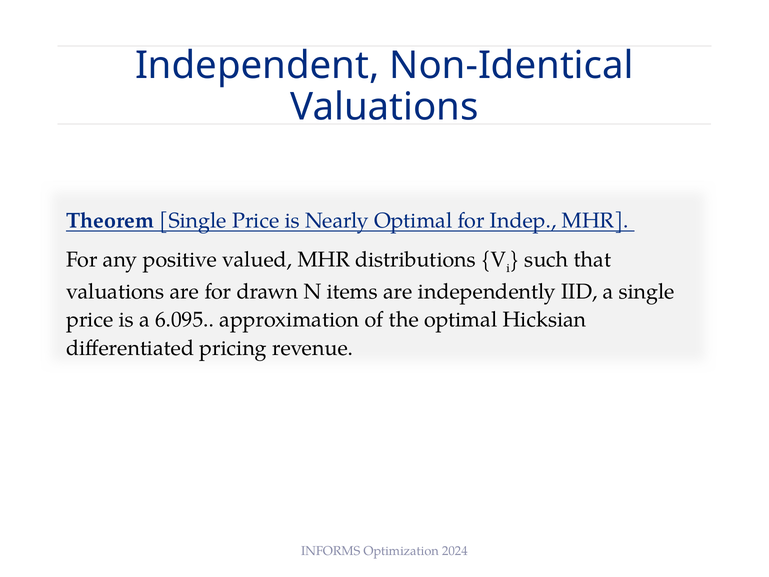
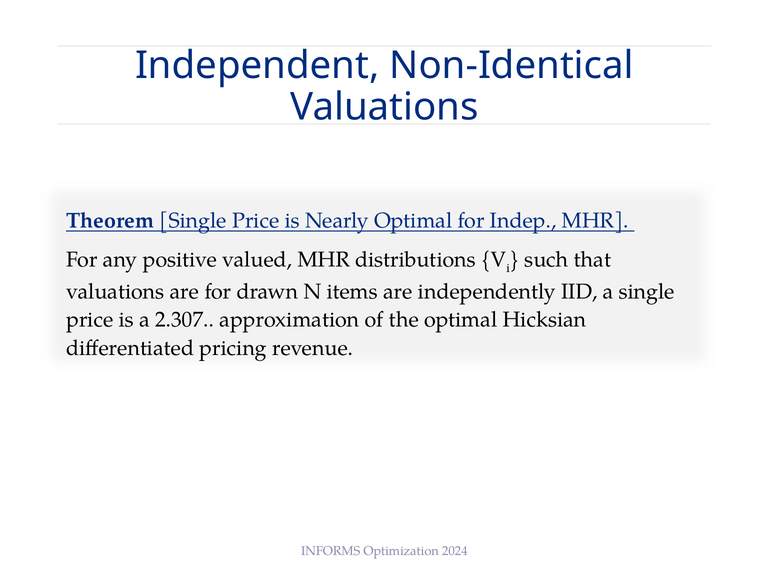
6.095: 6.095 -> 2.307
